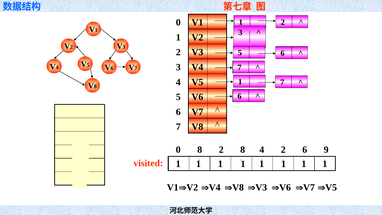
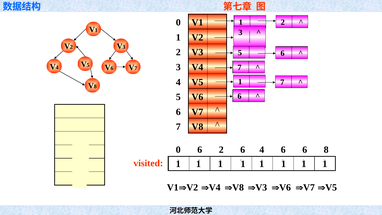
0 8: 8 -> 6
2 8: 8 -> 6
4 2: 2 -> 6
6 9: 9 -> 8
